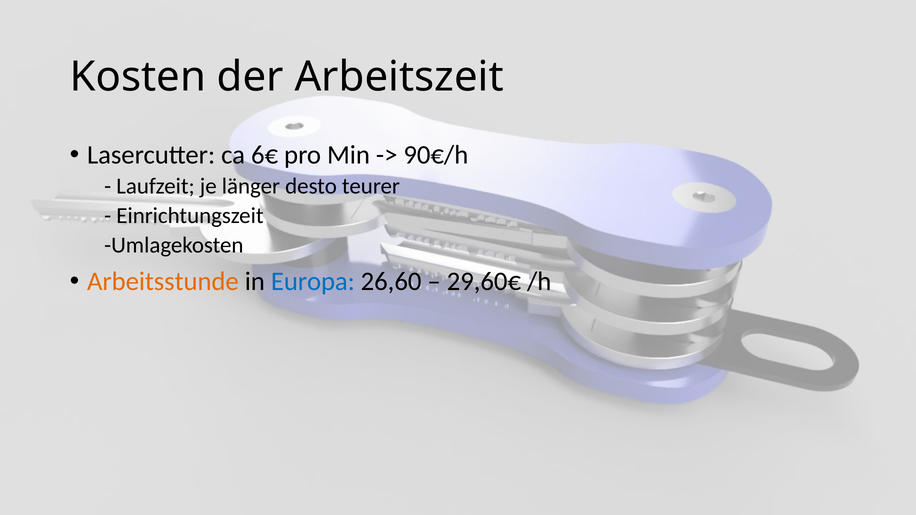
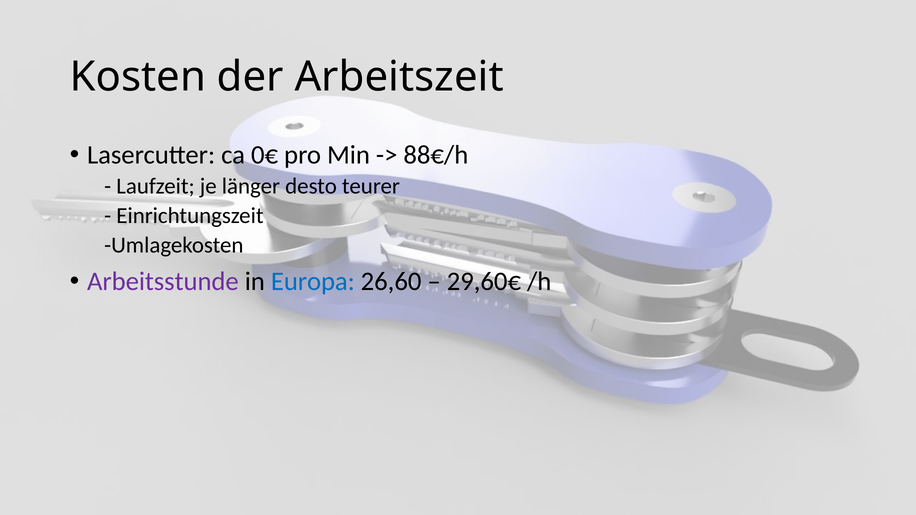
6€: 6€ -> 0€
90€/h: 90€/h -> 88€/h
Arbeitsstunde colour: orange -> purple
